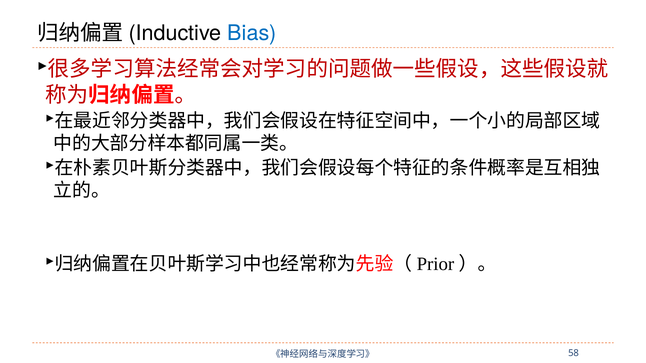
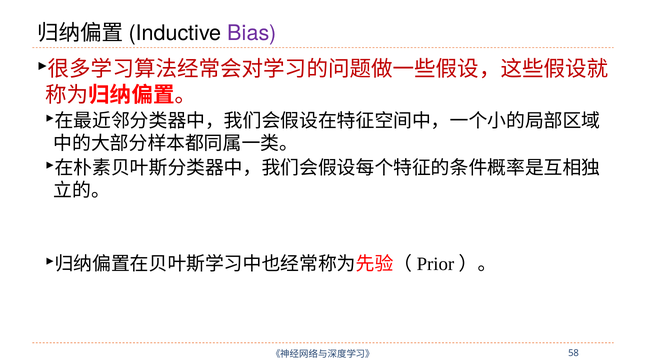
Bias colour: blue -> purple
